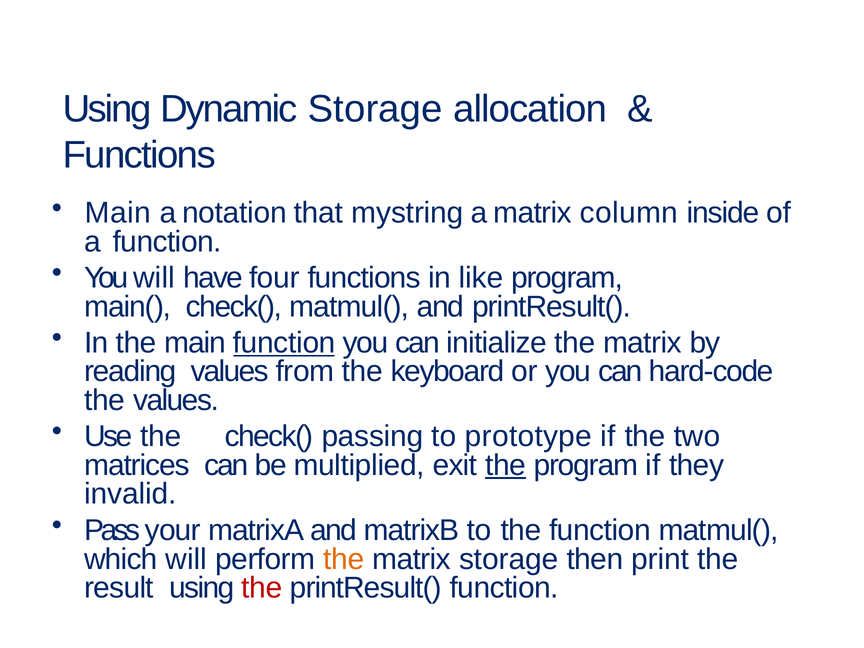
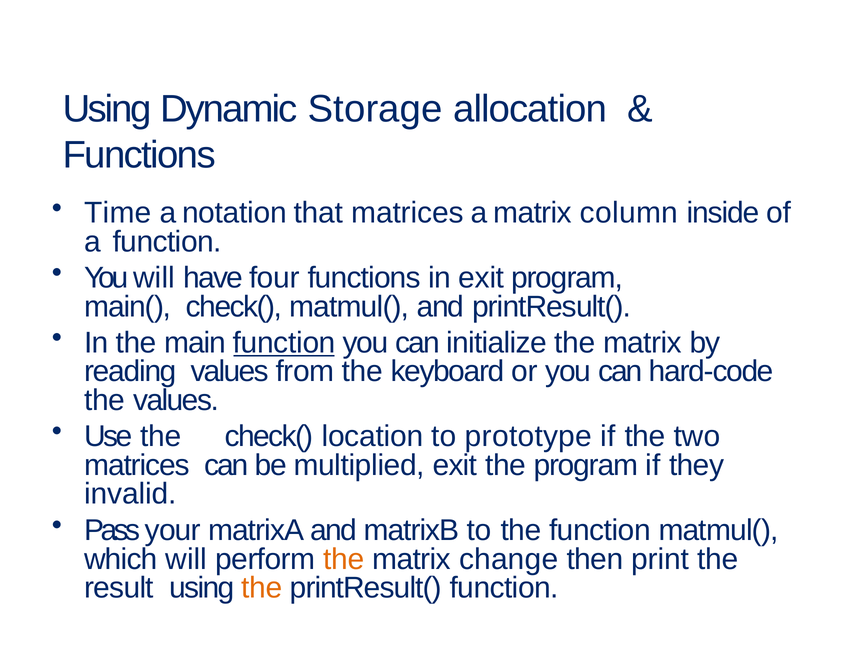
Main at (118, 213): Main -> Time
that mystring: mystring -> matrices
in like: like -> exit
passing: passing -> location
the at (506, 465) underline: present -> none
matrix storage: storage -> change
the at (262, 588) colour: red -> orange
